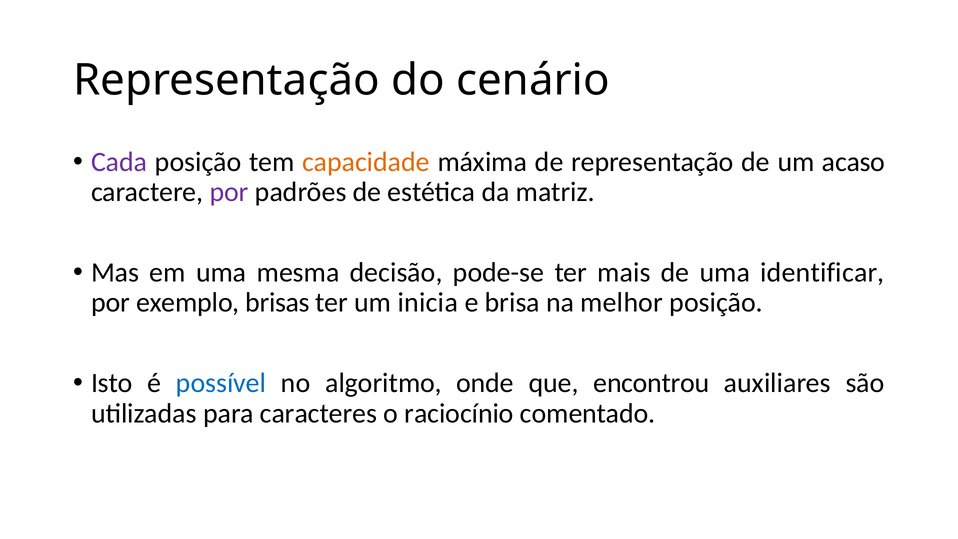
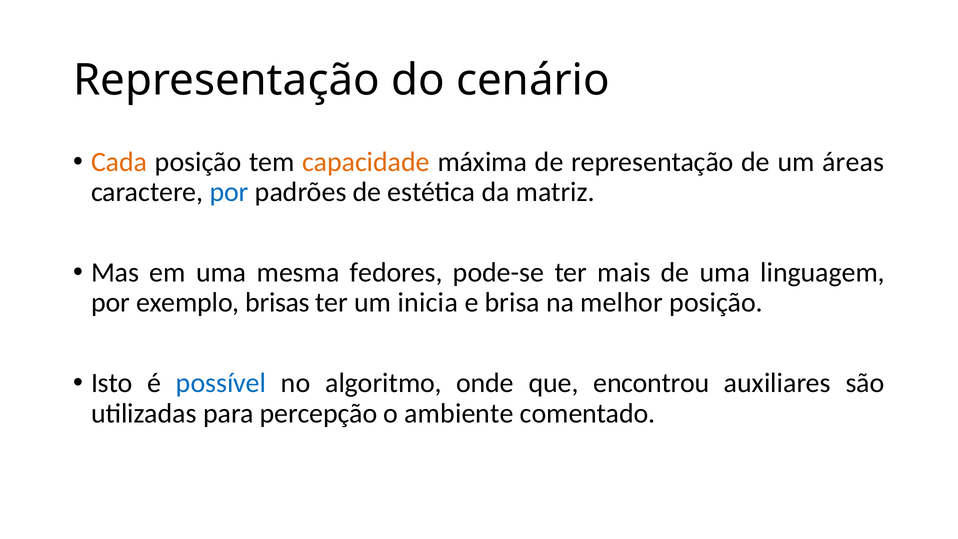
Cada colour: purple -> orange
acaso: acaso -> áreas
por at (229, 192) colour: purple -> blue
decisão: decisão -> fedores
identificar: identificar -> linguagem
caracteres: caracteres -> percepção
raciocínio: raciocínio -> ambiente
